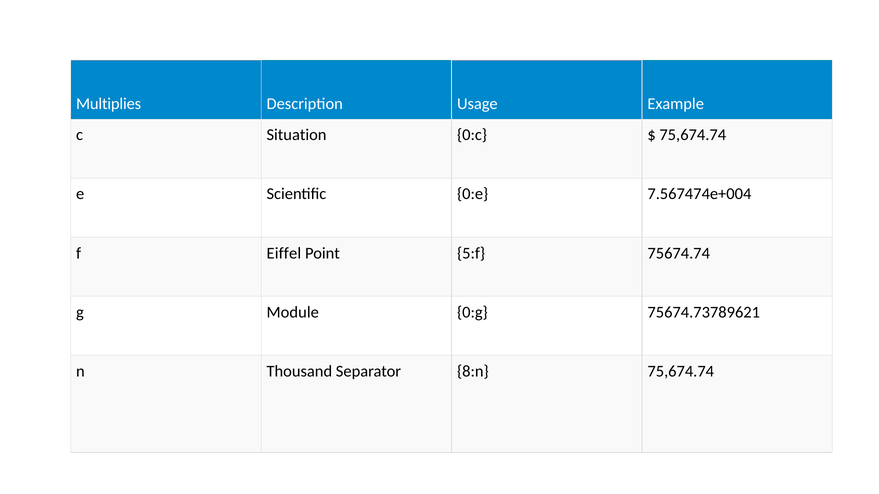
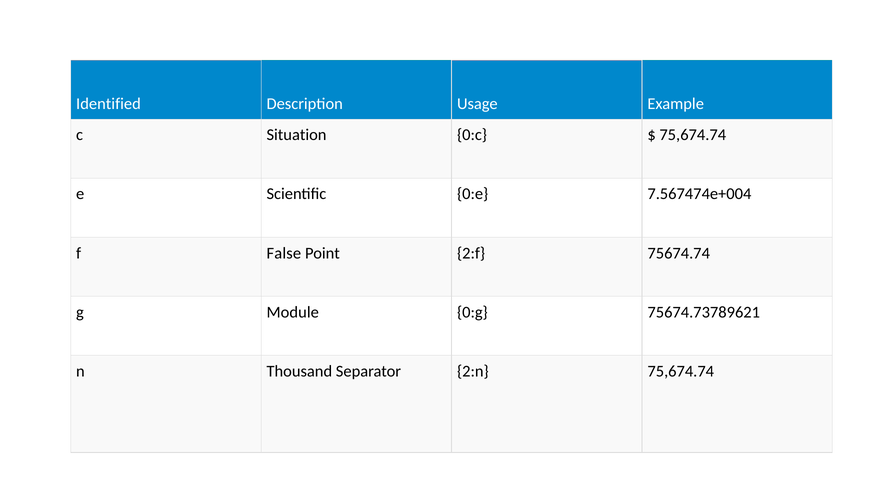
Multiplies: Multiplies -> Identified
Eiffel: Eiffel -> False
5:f: 5:f -> 2:f
8:n: 8:n -> 2:n
